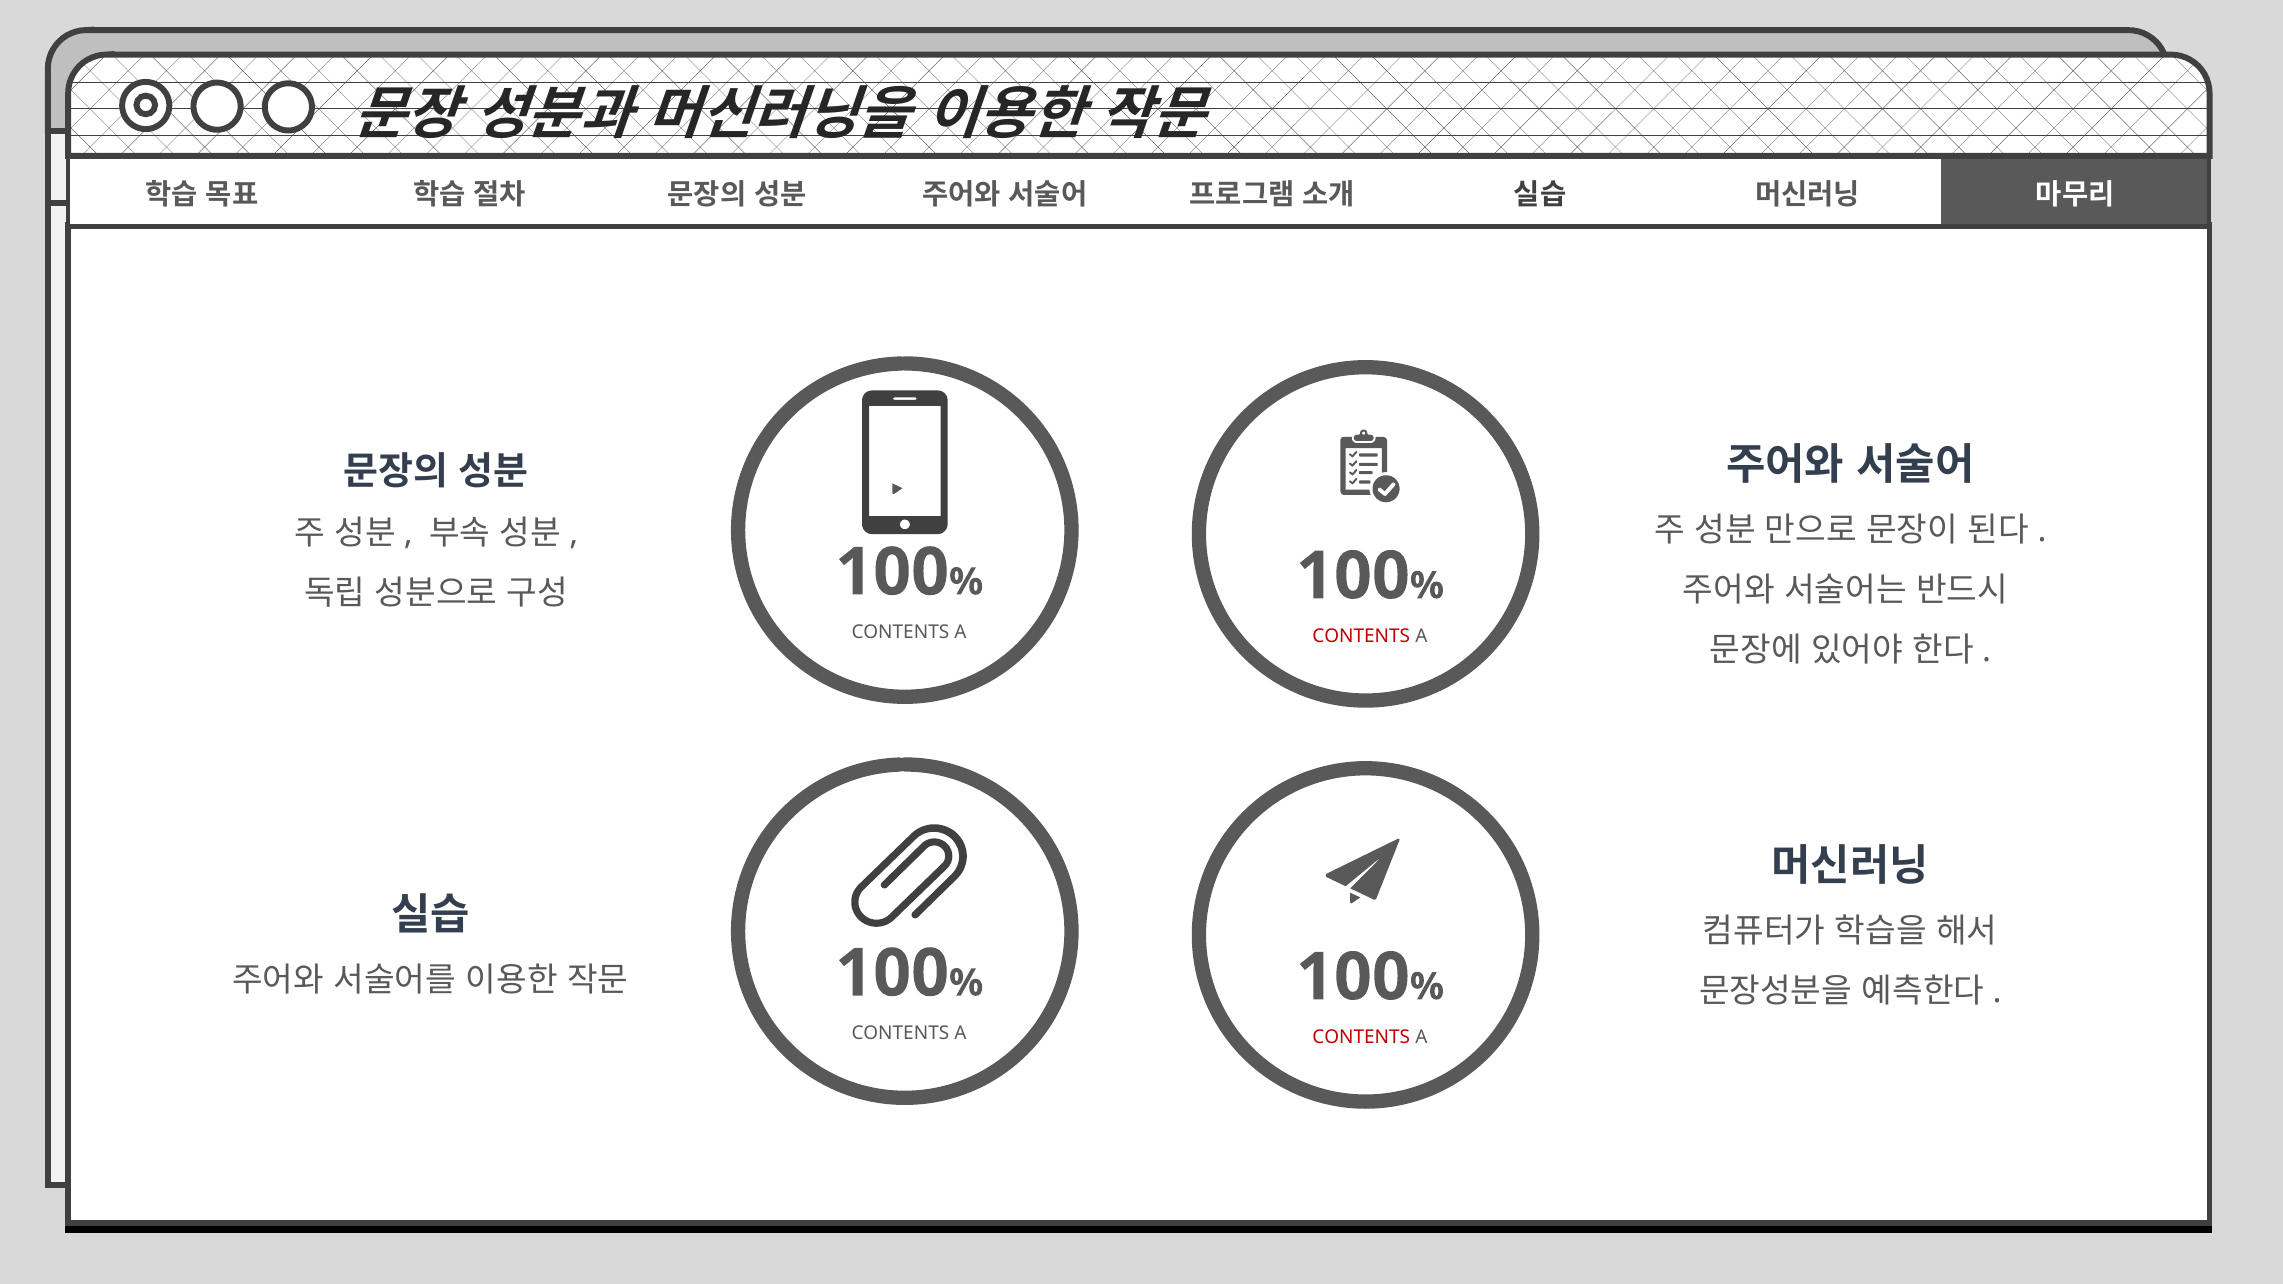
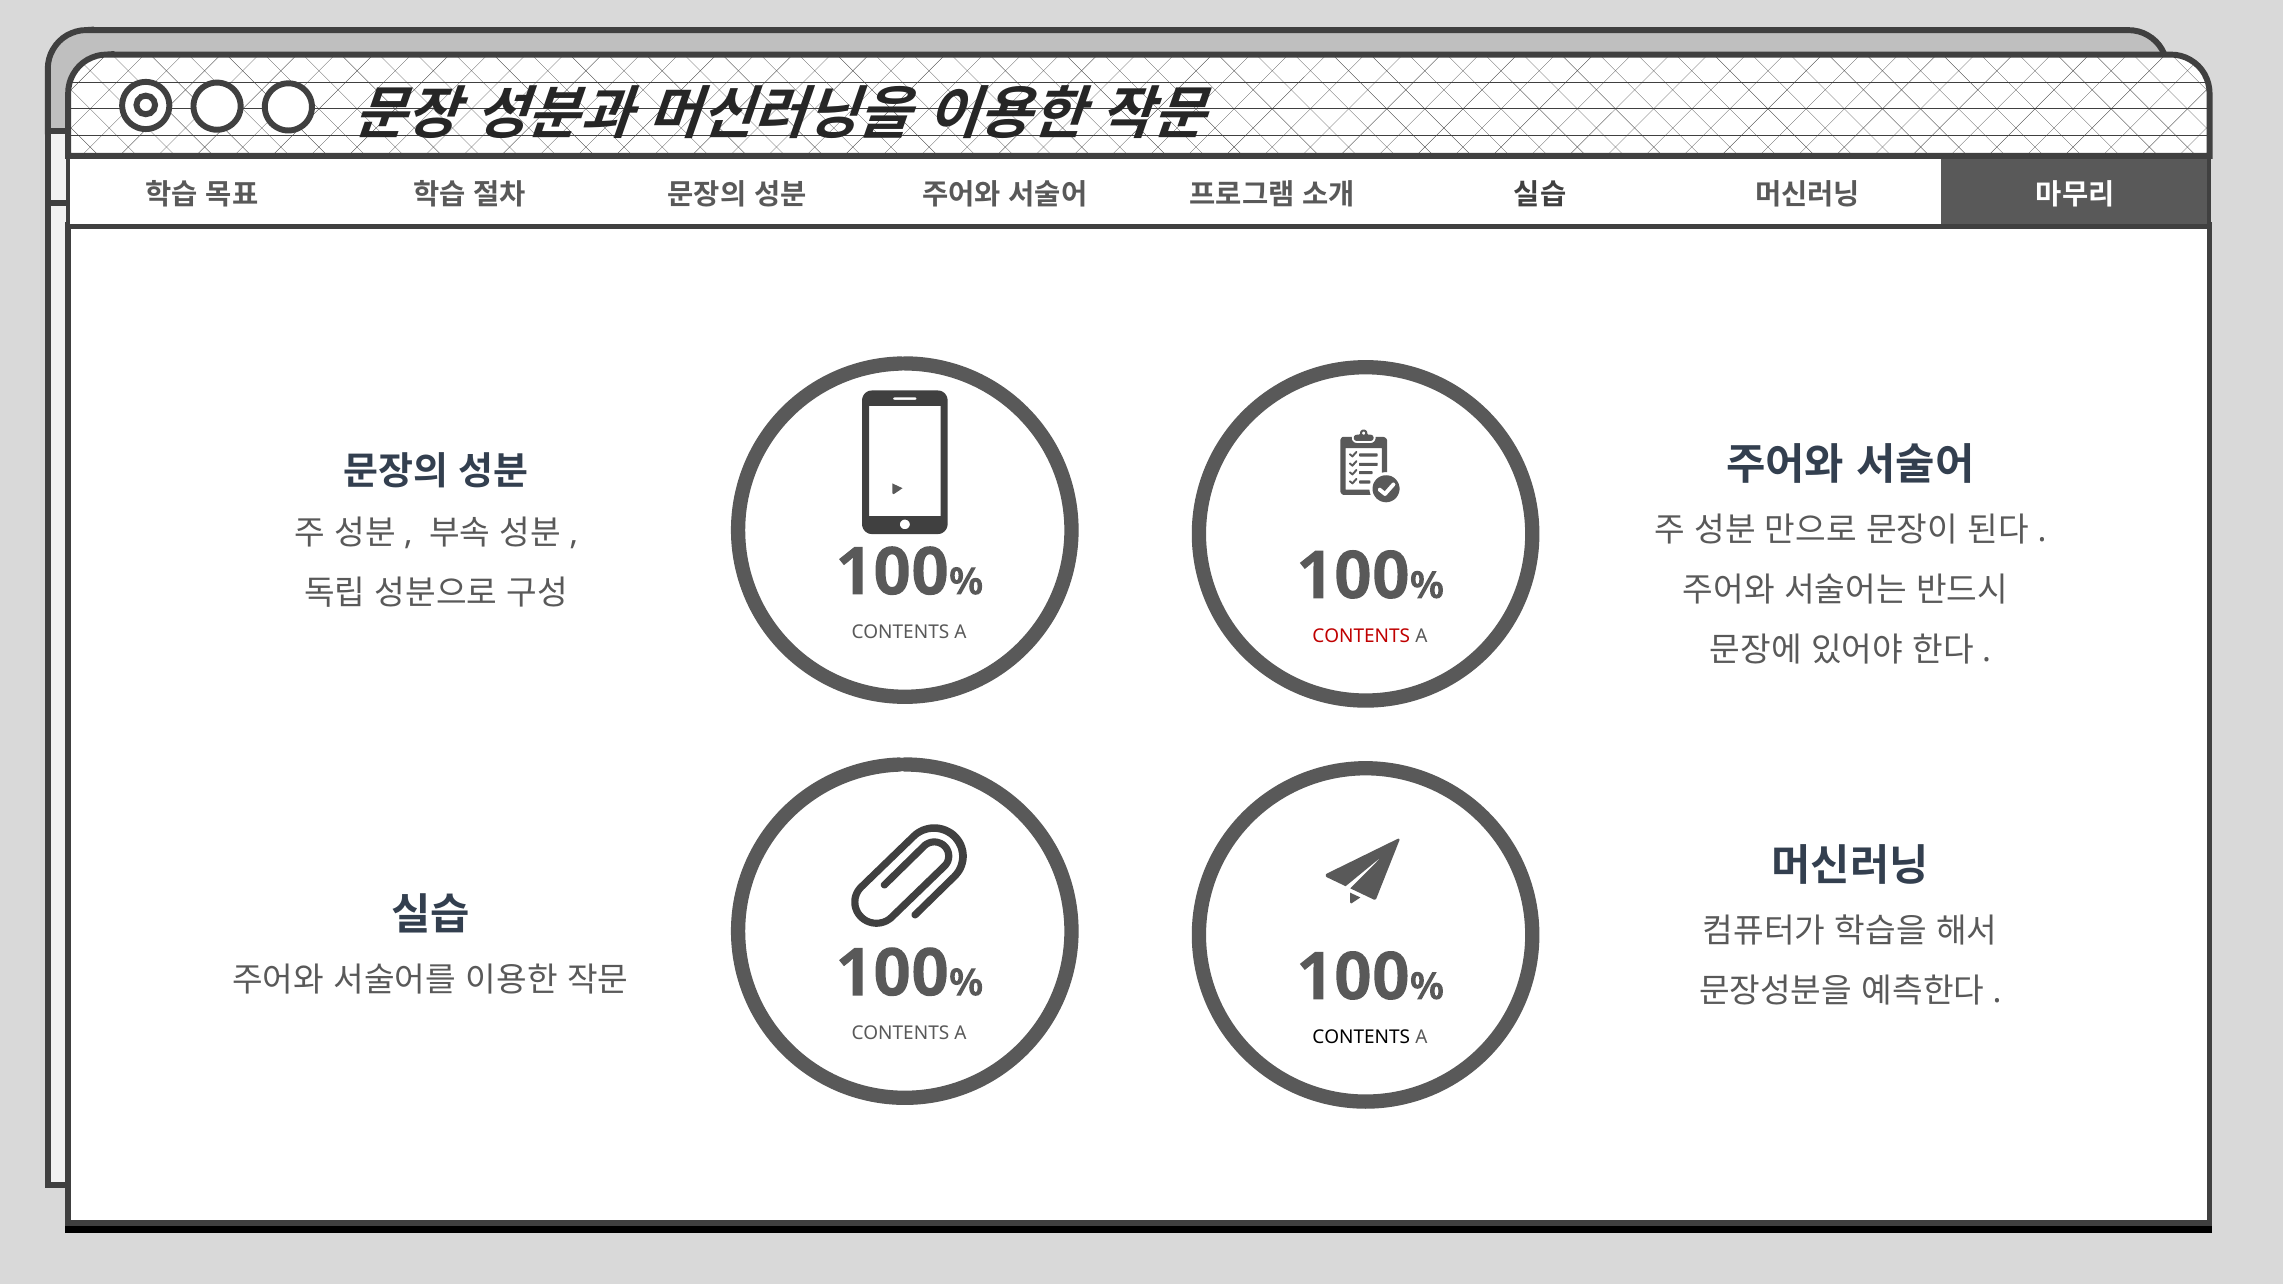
CONTENTS at (1361, 1037) colour: red -> black
